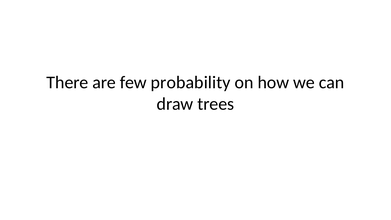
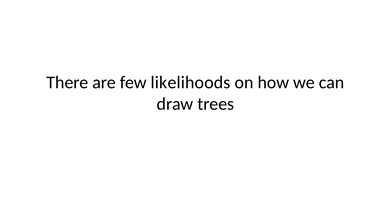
probability: probability -> likelihoods
